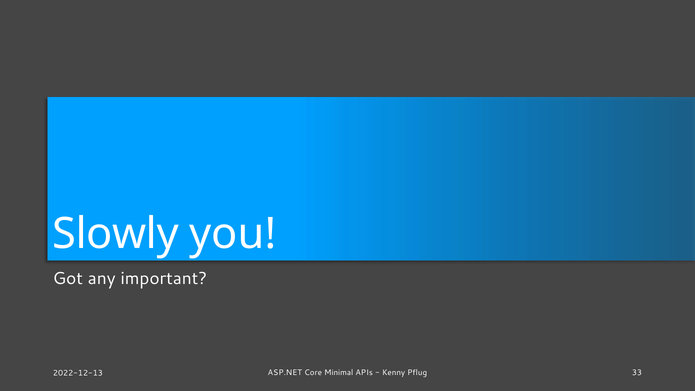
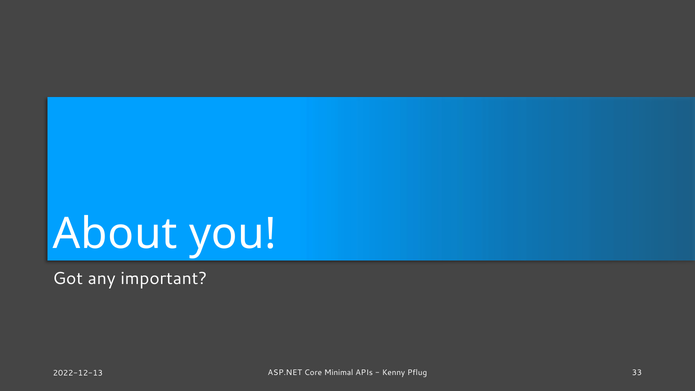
Slowly: Slowly -> About
